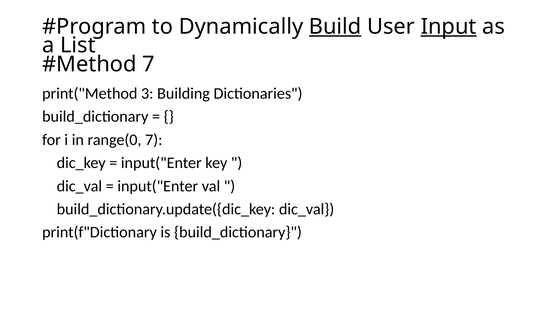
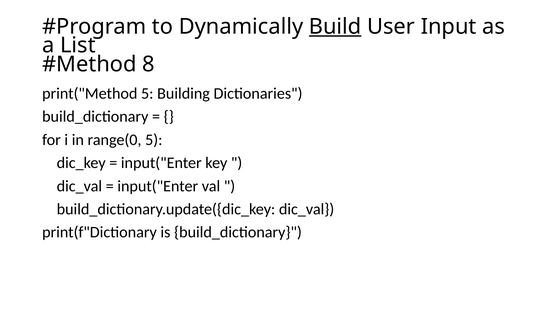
Input underline: present -> none
7 at (149, 64): 7 -> 8
print("Method 3: 3 -> 5
range(0 7: 7 -> 5
